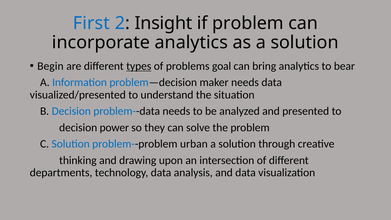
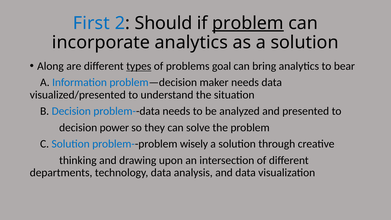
Insight: Insight -> Should
problem at (248, 23) underline: none -> present
Begin: Begin -> Along
urban: urban -> wisely
